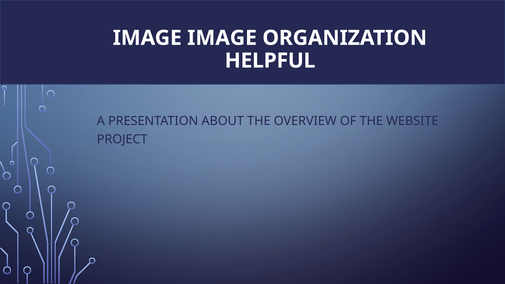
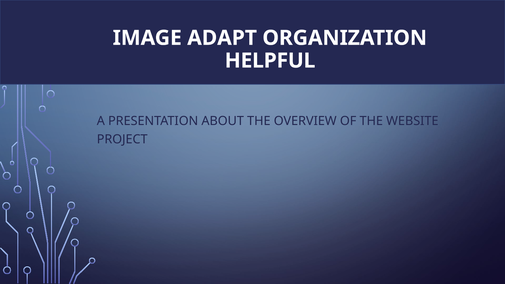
IMAGE IMAGE: IMAGE -> ADAPT
